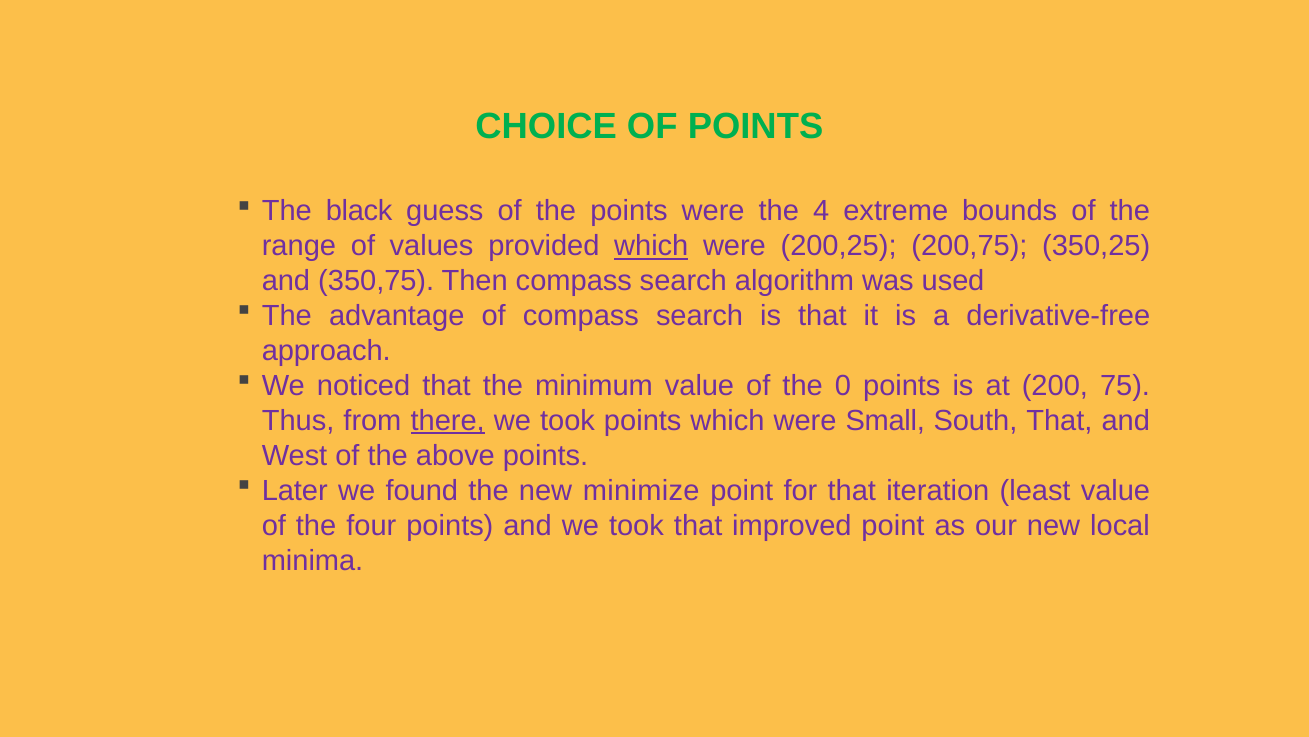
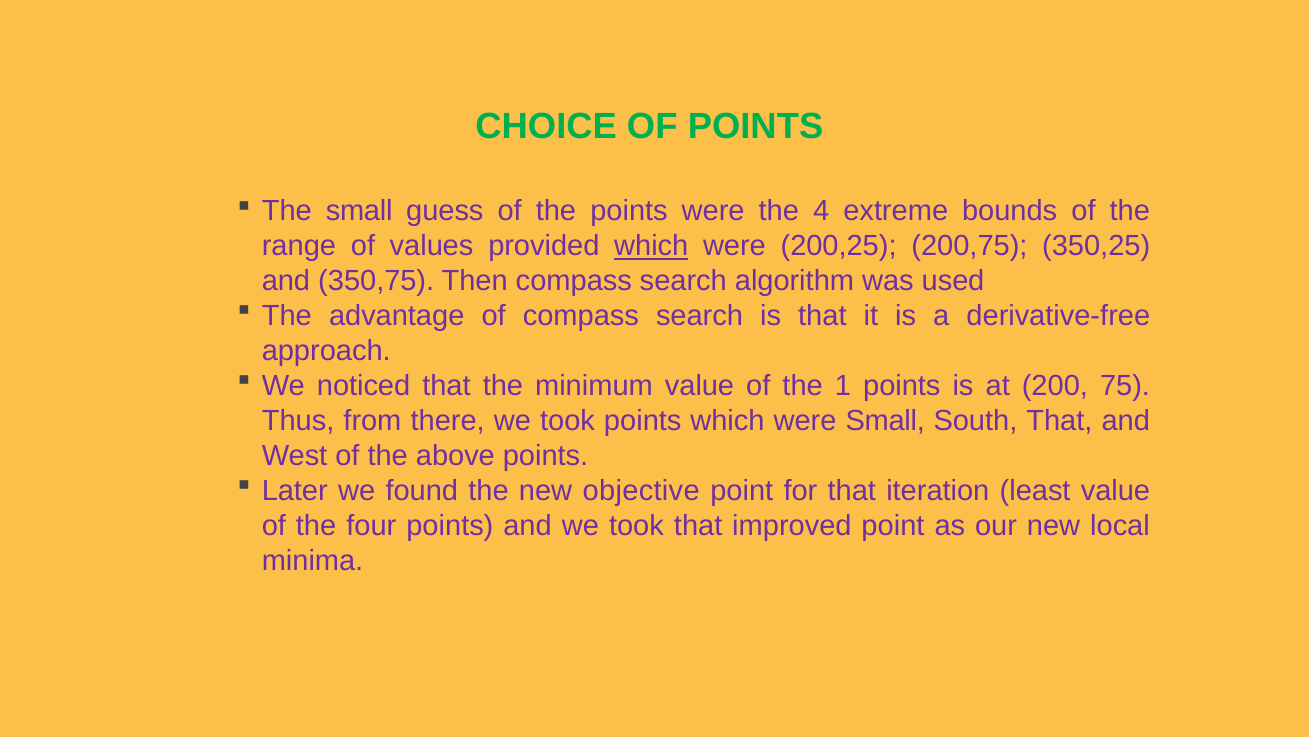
The black: black -> small
0: 0 -> 1
there underline: present -> none
minimize: minimize -> objective
